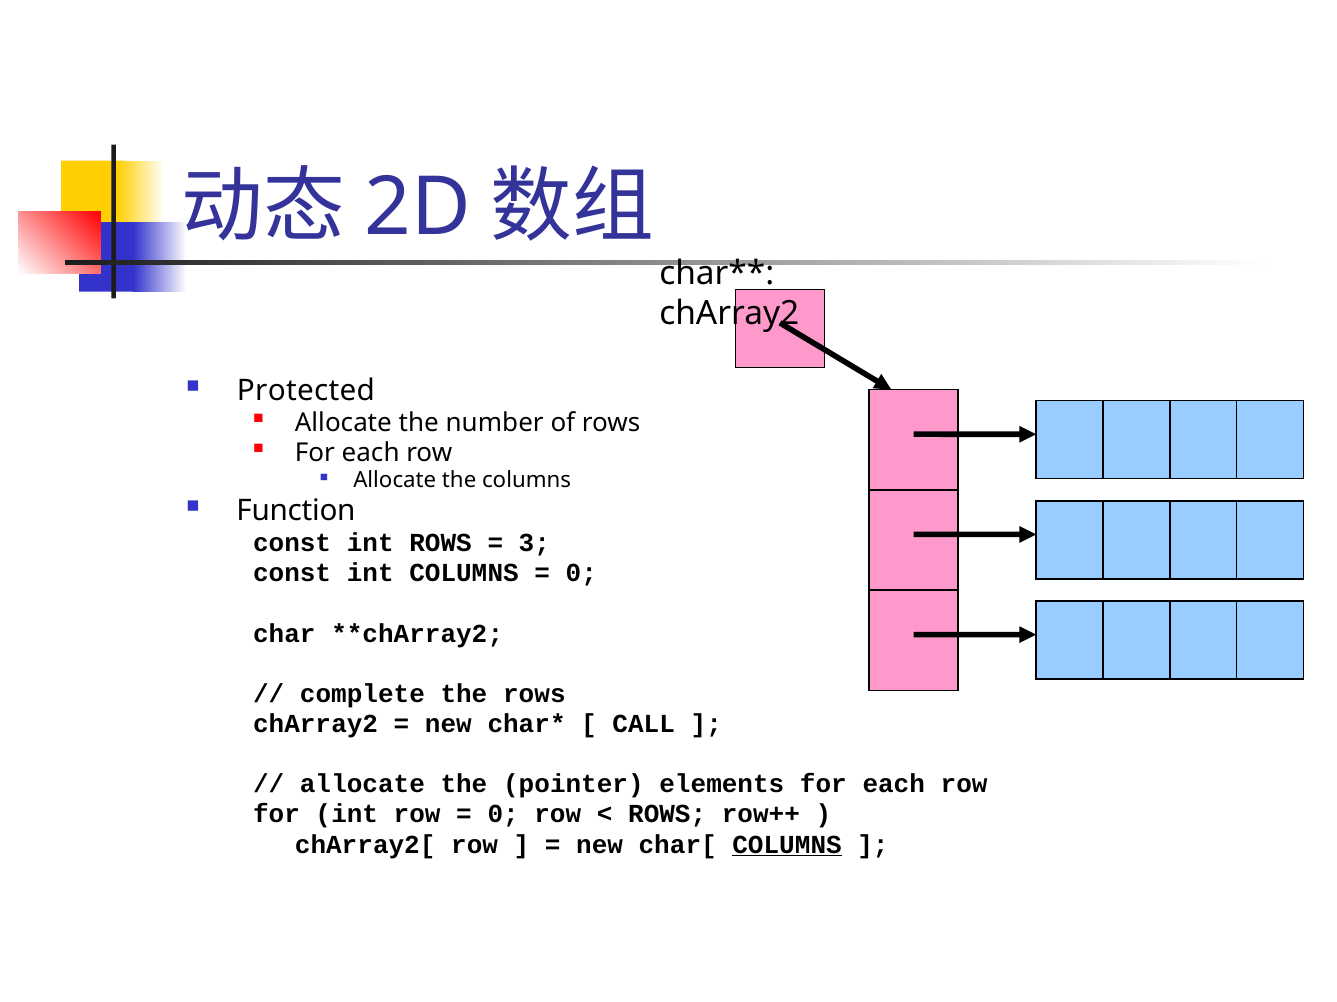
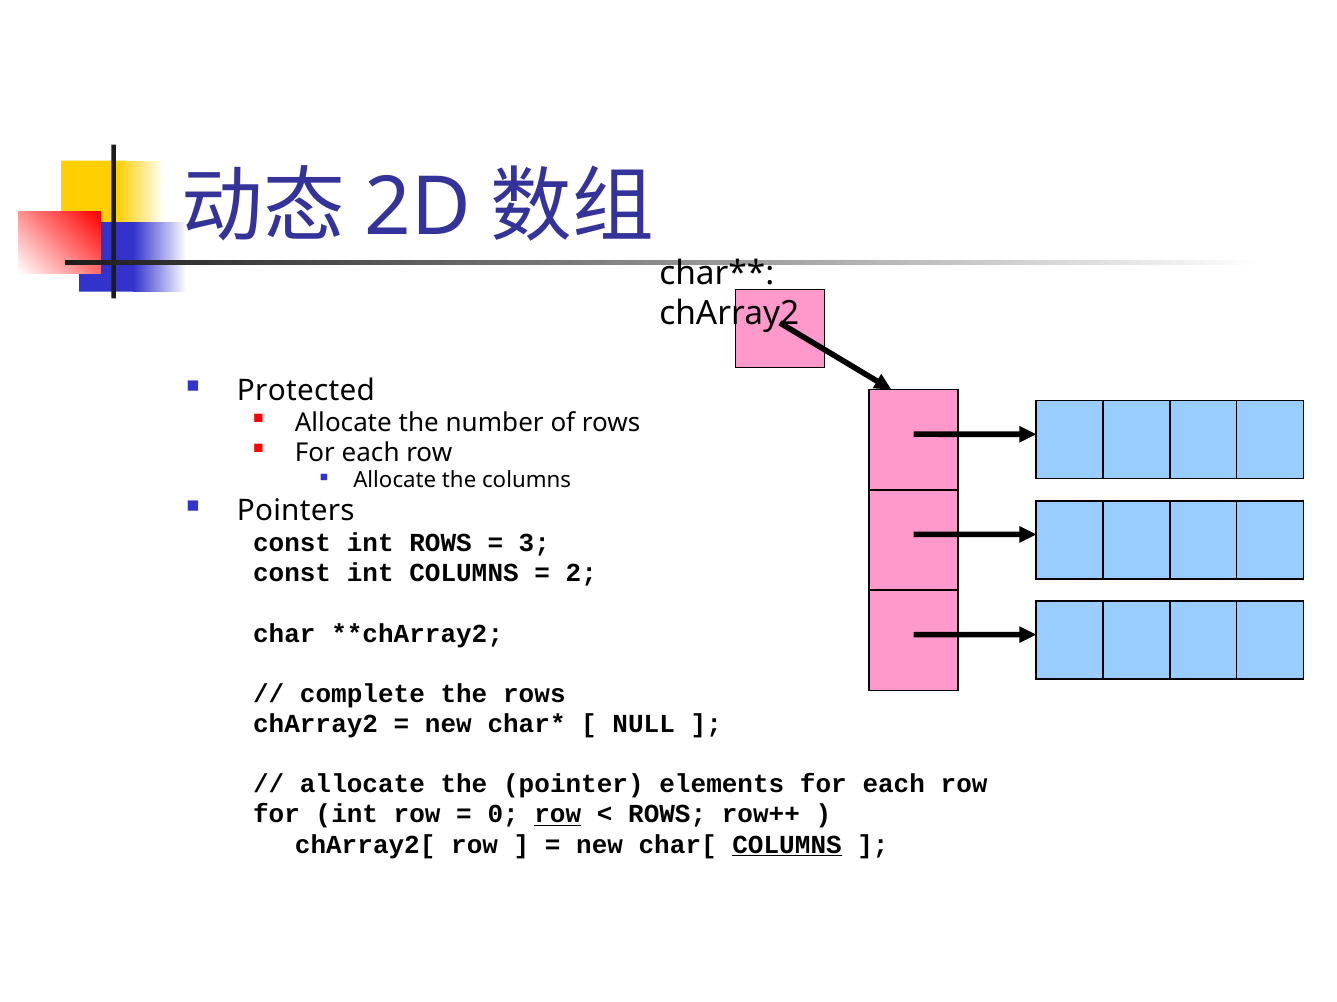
Function: Function -> Pointers
0 at (581, 574): 0 -> 2
CALL: CALL -> NULL
row at (558, 815) underline: none -> present
